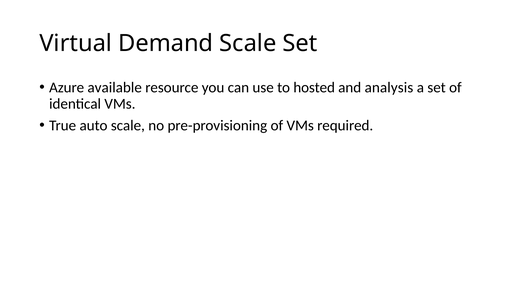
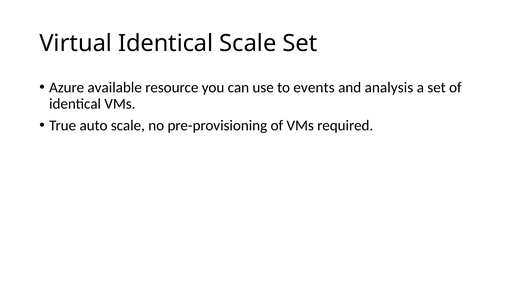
Virtual Demand: Demand -> Identical
hosted: hosted -> events
